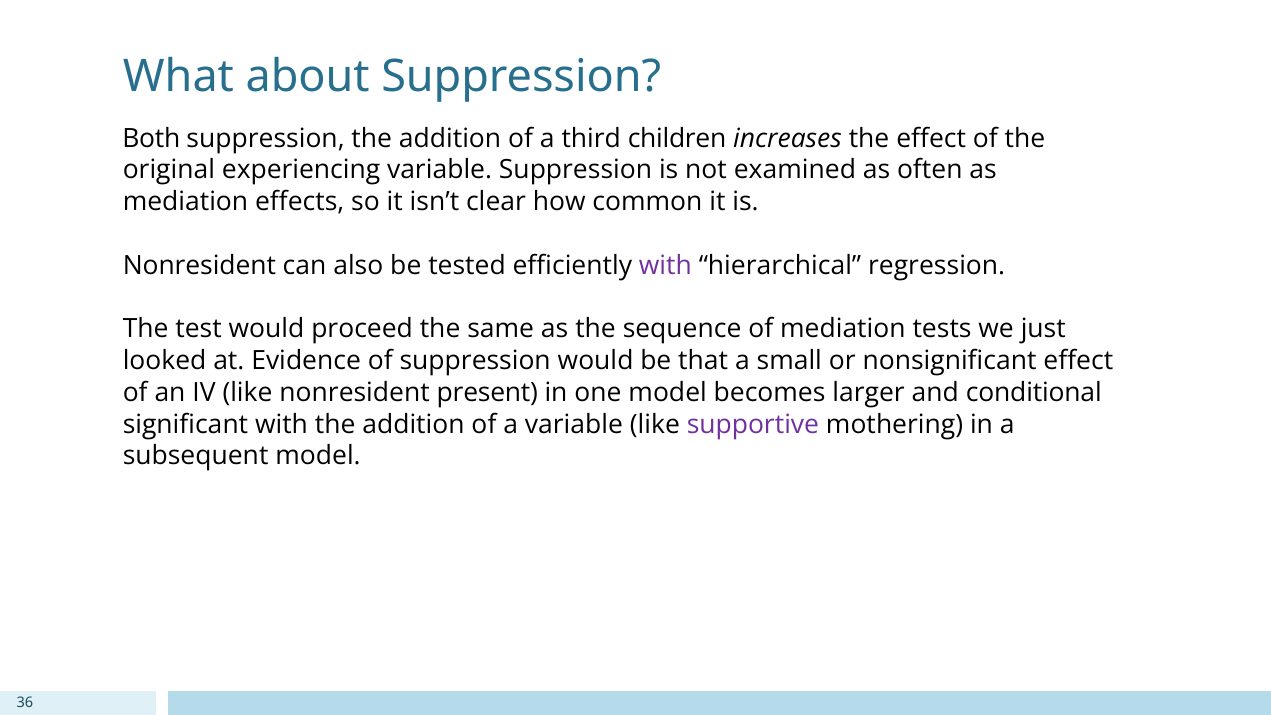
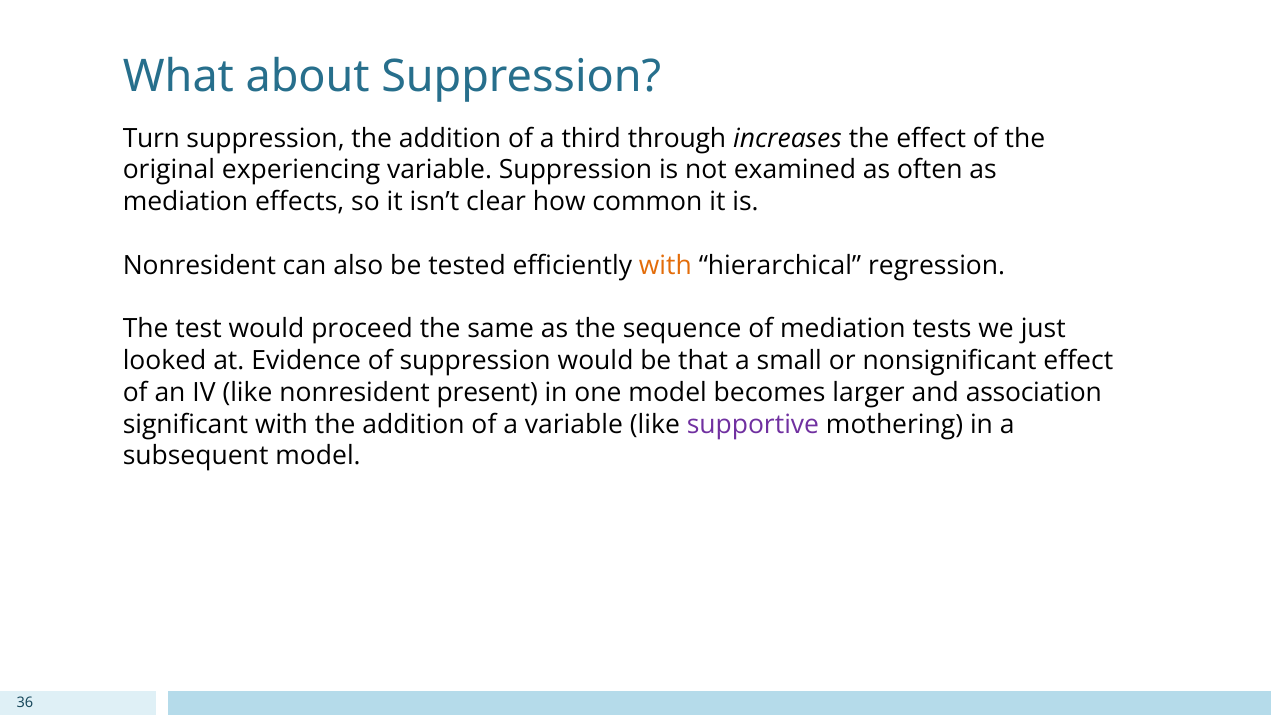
Both: Both -> Turn
children: children -> through
with at (665, 265) colour: purple -> orange
conditional: conditional -> association
